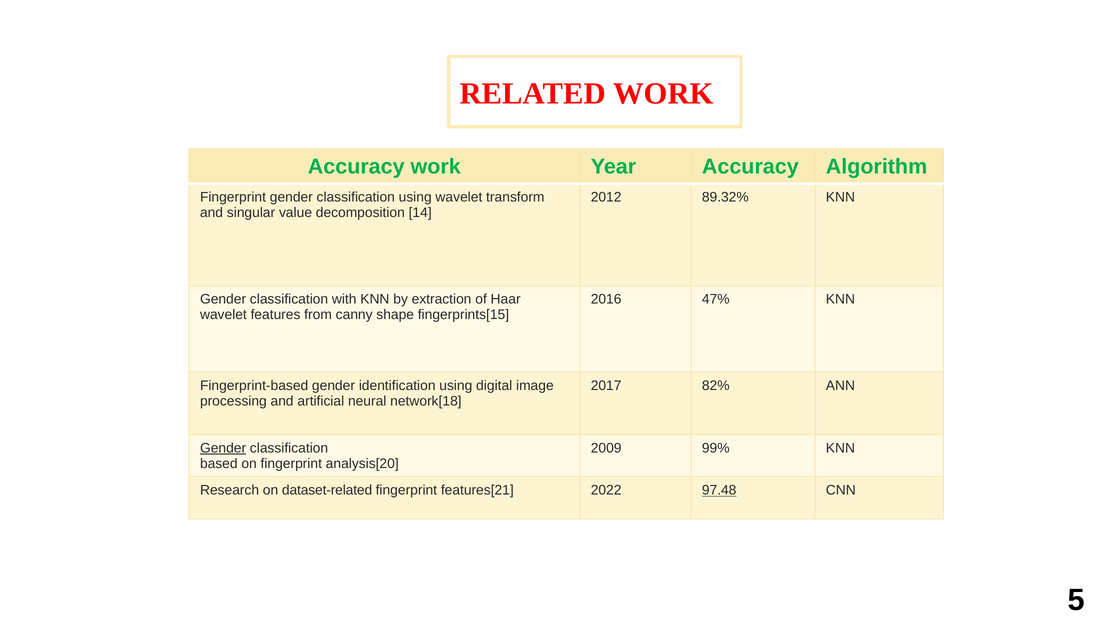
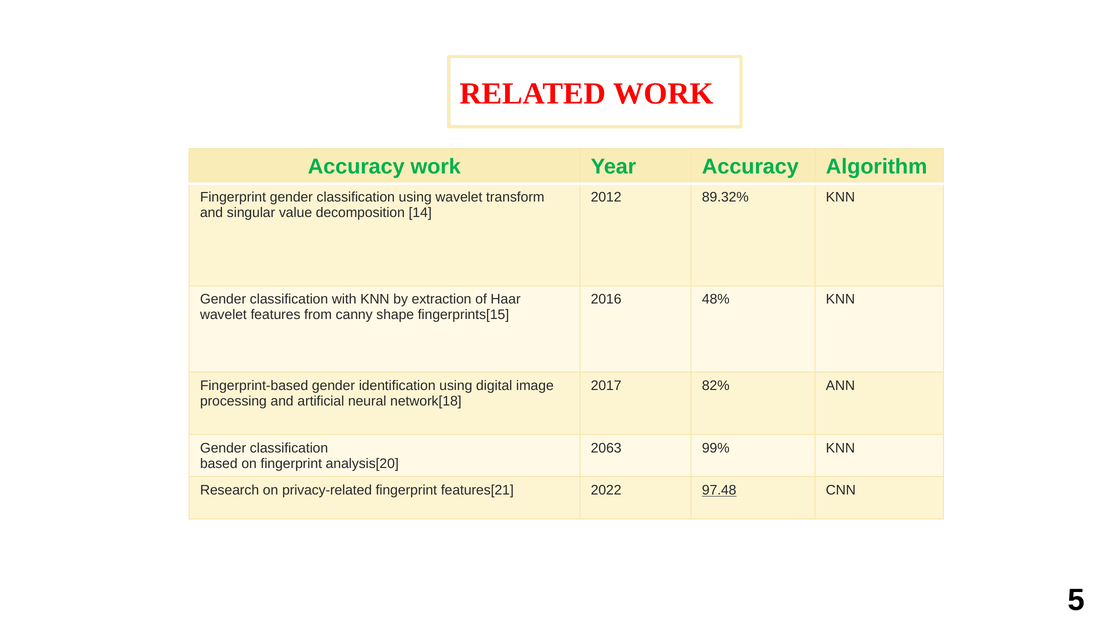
47%: 47% -> 48%
Gender at (223, 448) underline: present -> none
2009: 2009 -> 2063
dataset-related: dataset-related -> privacy-related
